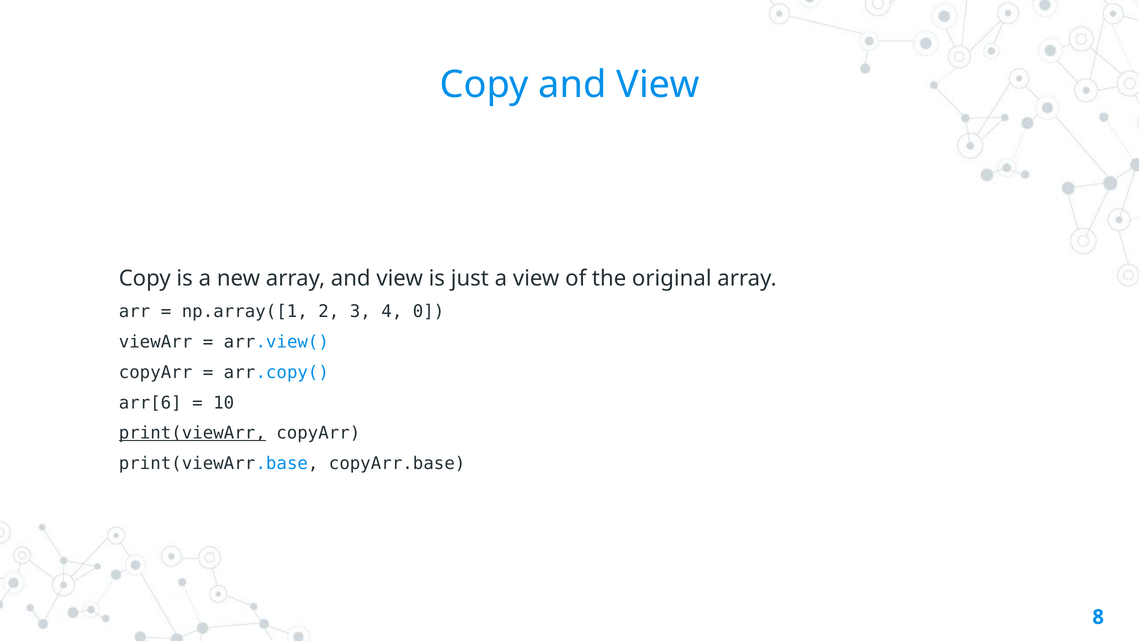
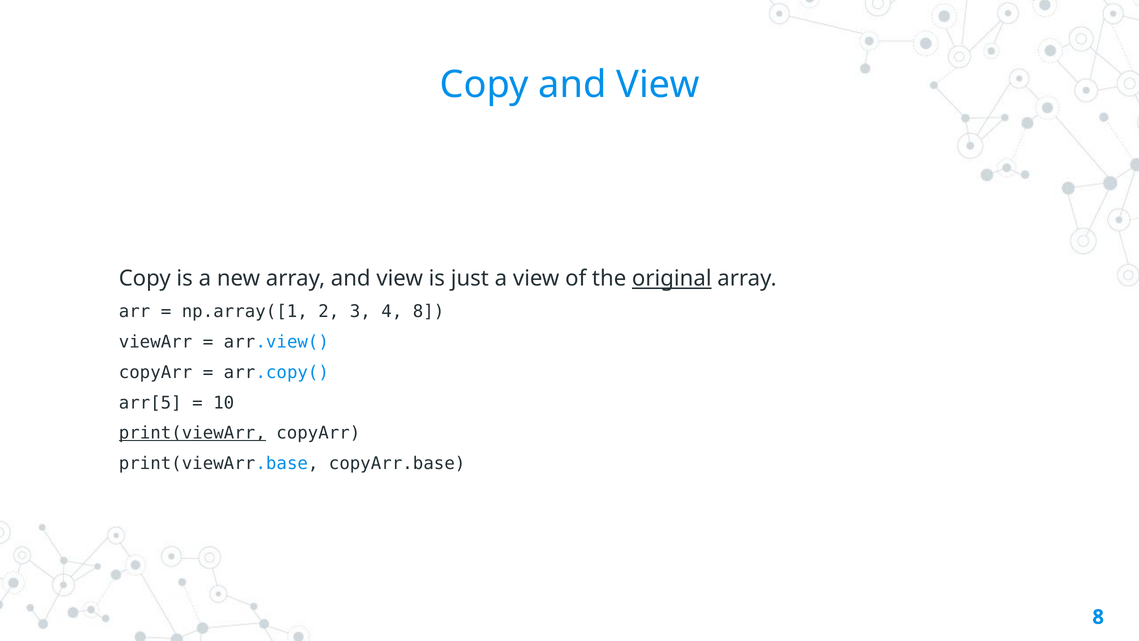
original underline: none -> present
4 0: 0 -> 8
arr[6: arr[6 -> arr[5
